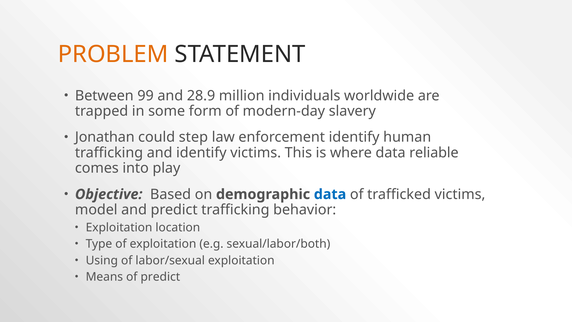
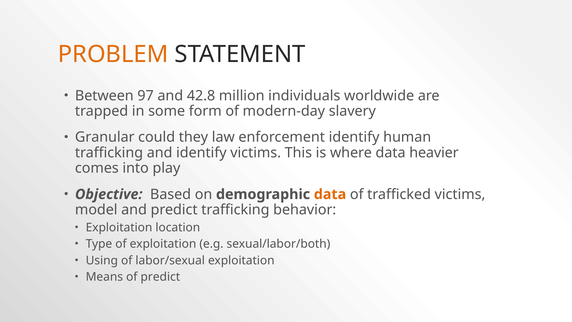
99: 99 -> 97
28.9: 28.9 -> 42.8
Jonathan: Jonathan -> Granular
step: step -> they
reliable: reliable -> heavier
data at (330, 194) colour: blue -> orange
